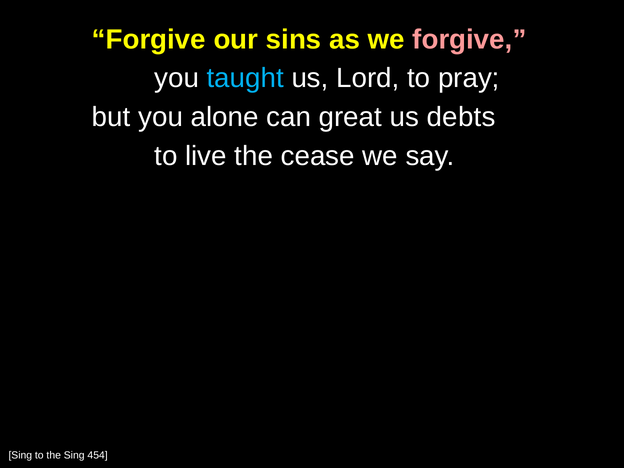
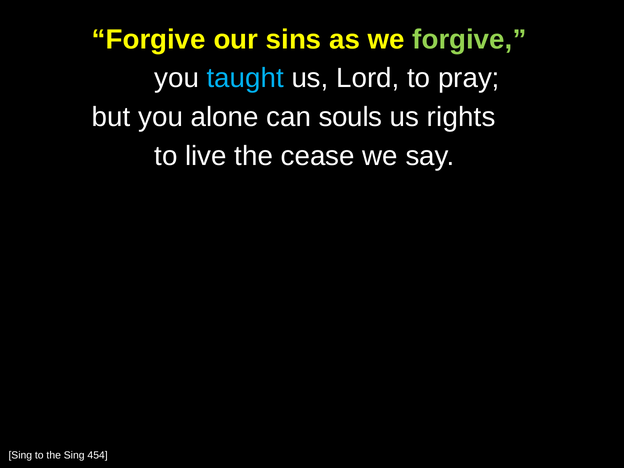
forgive at (469, 39) colour: pink -> light green
great: great -> souls
debts: debts -> rights
